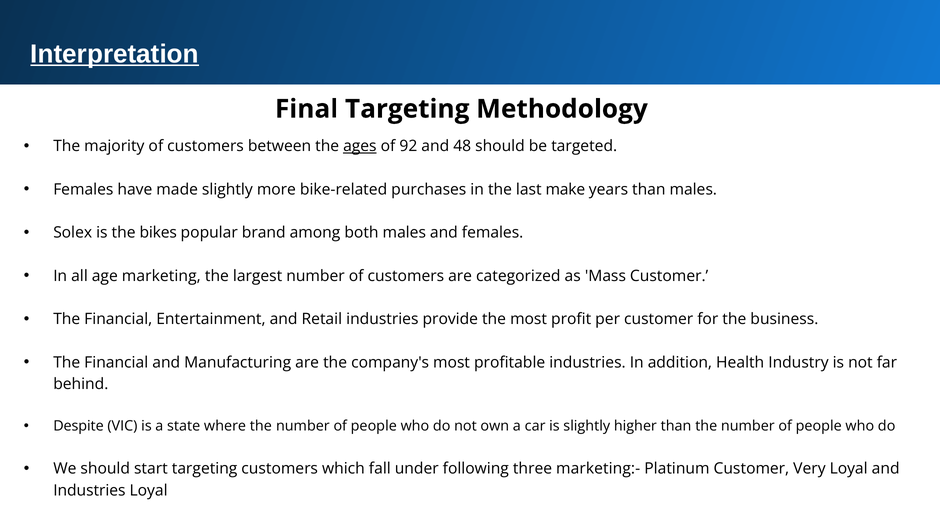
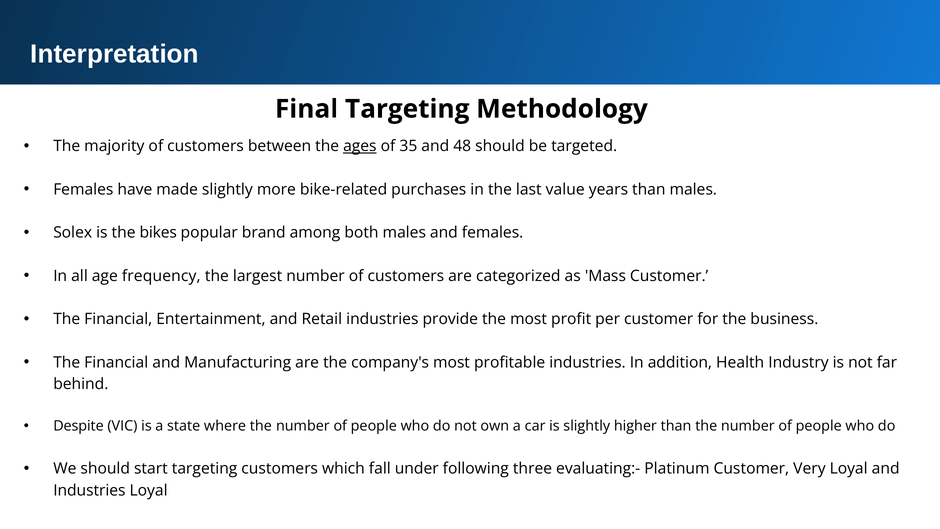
Interpretation underline: present -> none
92: 92 -> 35
make: make -> value
marketing: marketing -> frequency
marketing:-: marketing:- -> evaluating:-
